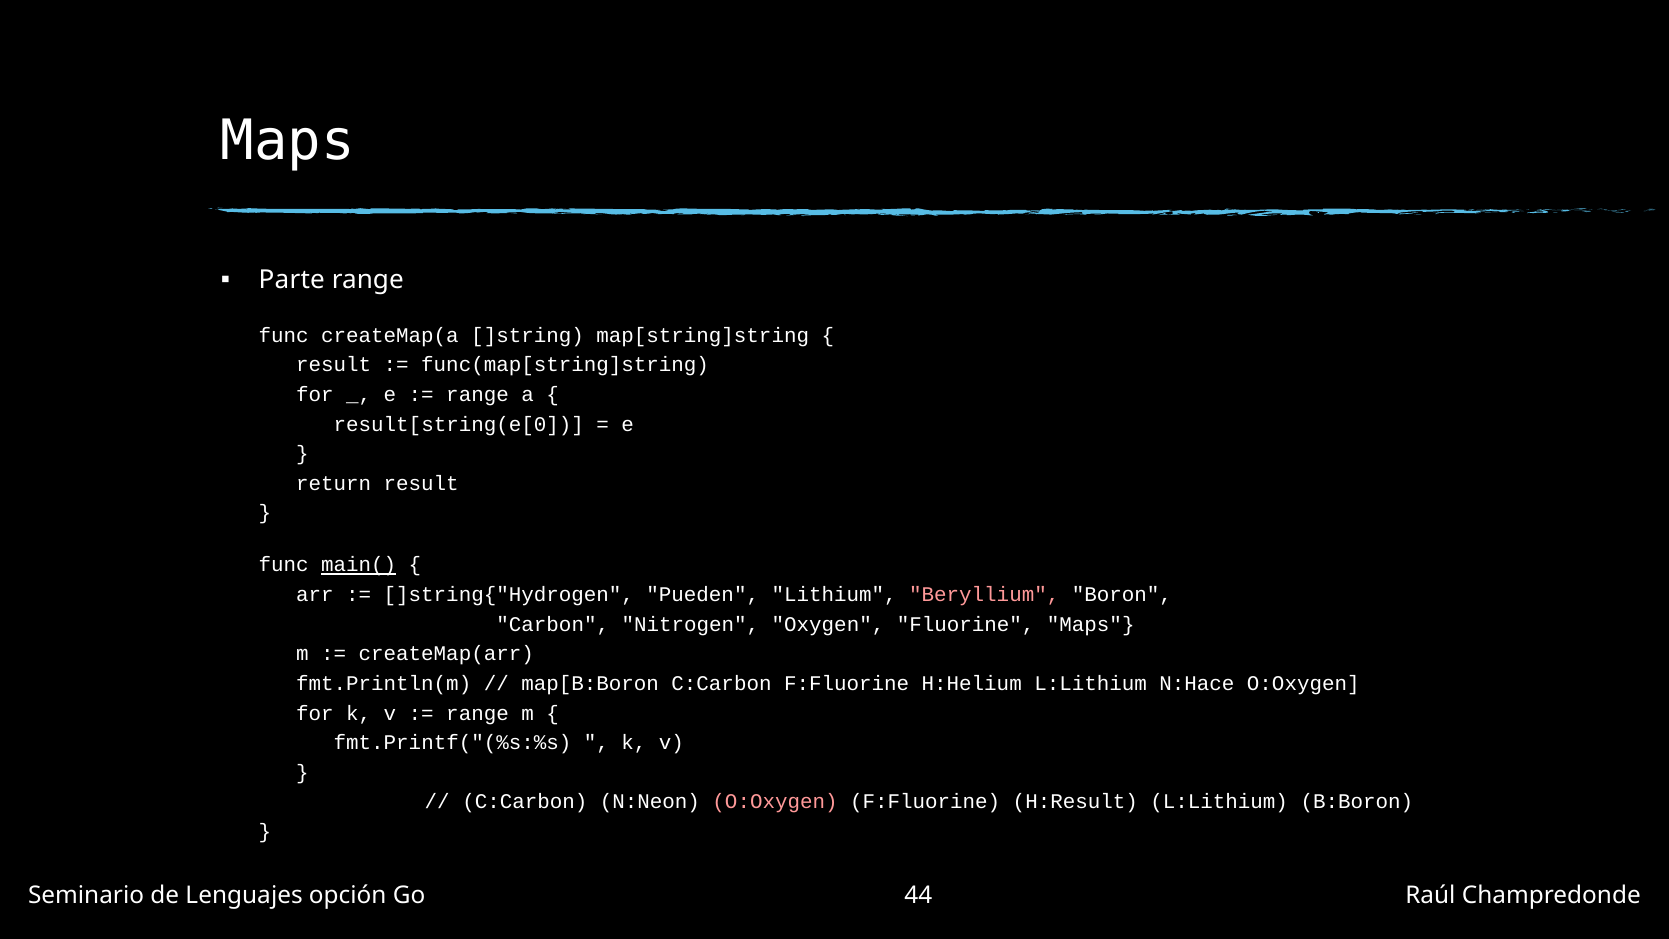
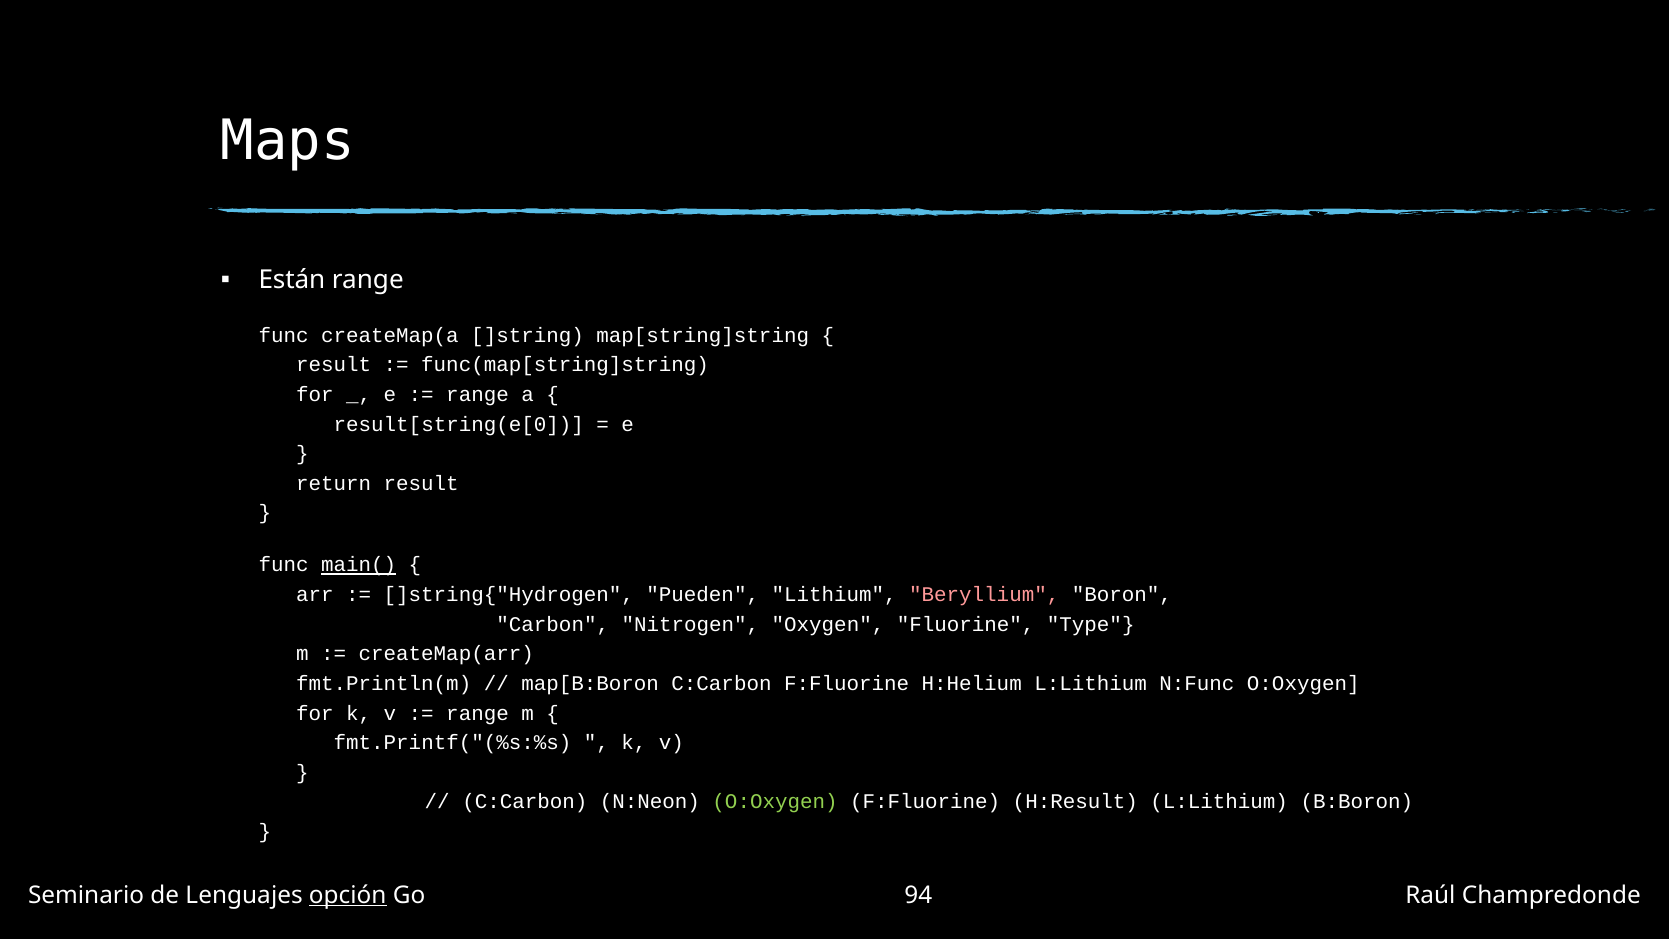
Parte: Parte -> Están
Fluorine Maps: Maps -> Type
N:Hace: N:Hace -> N:Func
O:Oxygen at (775, 802) colour: pink -> light green
opción underline: none -> present
44: 44 -> 94
